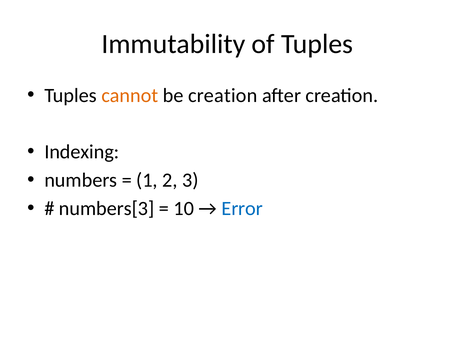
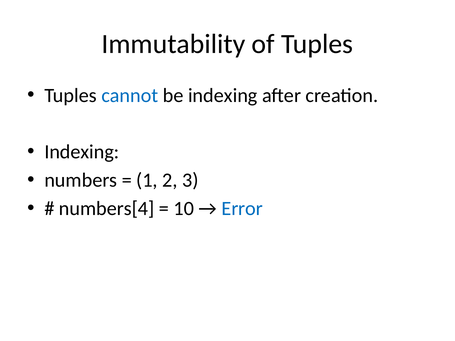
cannot colour: orange -> blue
be creation: creation -> indexing
numbers[3: numbers[3 -> numbers[4
